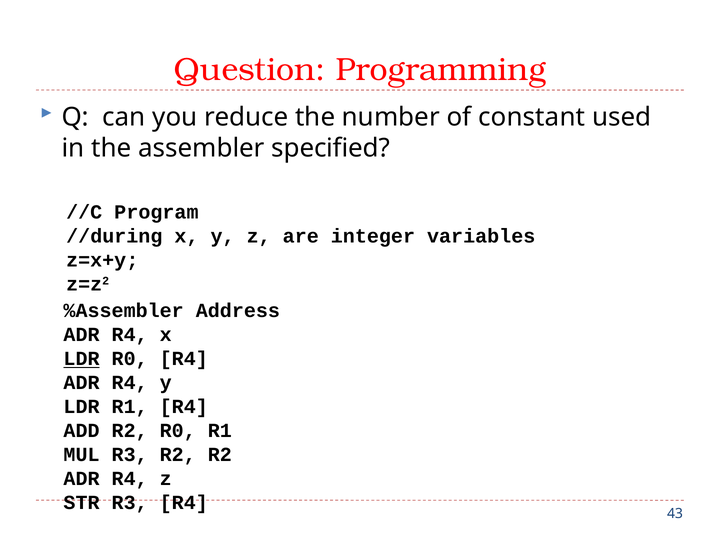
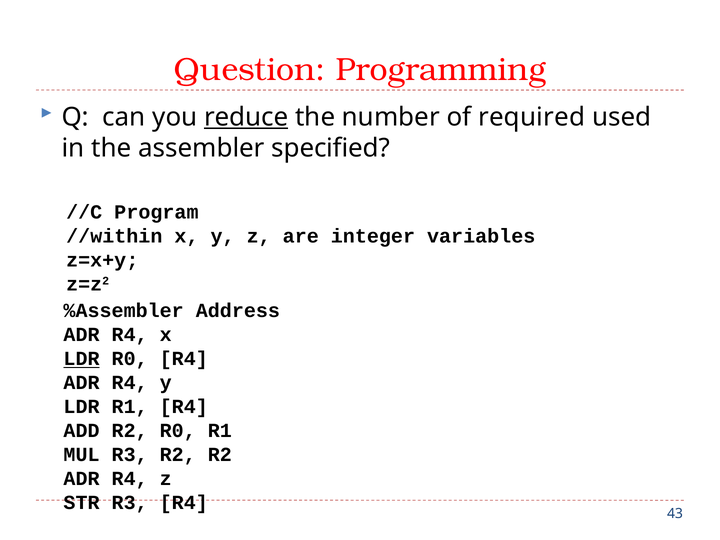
reduce underline: none -> present
constant: constant -> required
//during: //during -> //within
